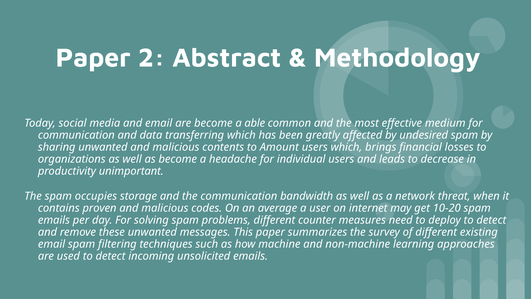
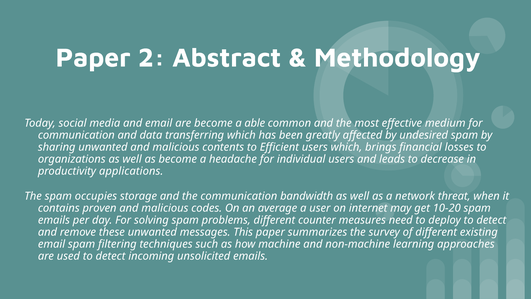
Amount: Amount -> Efficient
unimportant: unimportant -> applications
